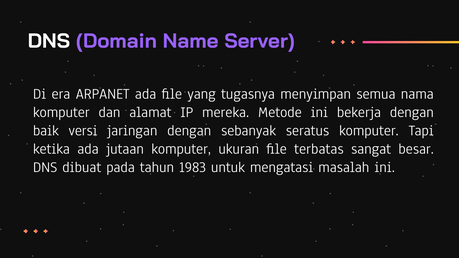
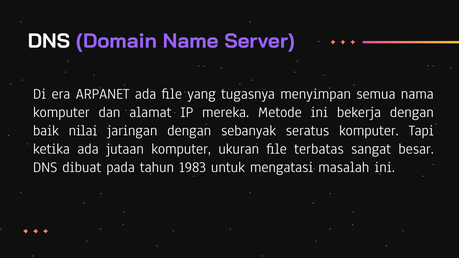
versi: versi -> nilai
